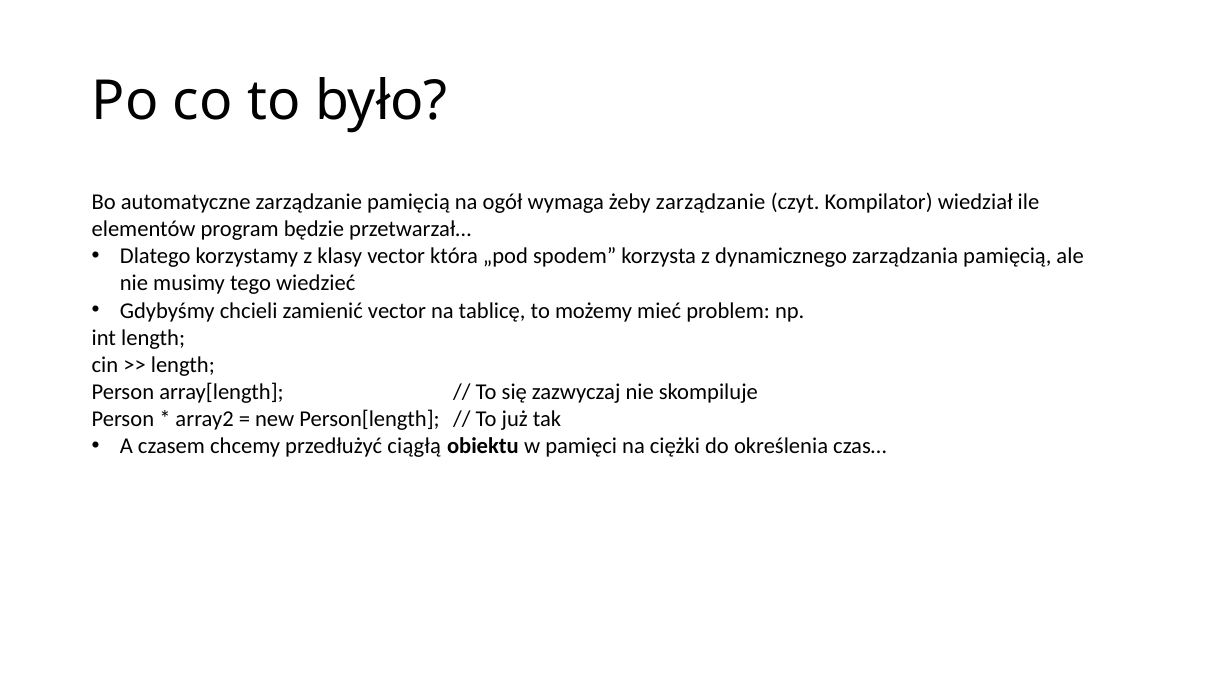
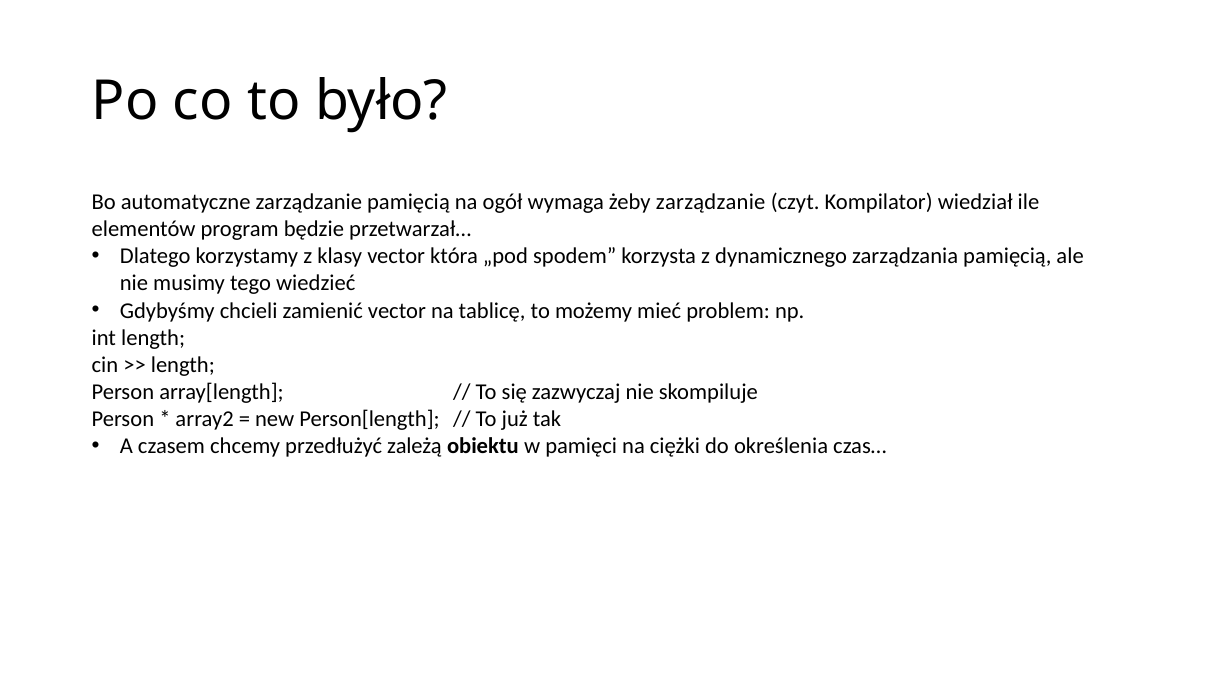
ciągłą: ciągłą -> zależą
